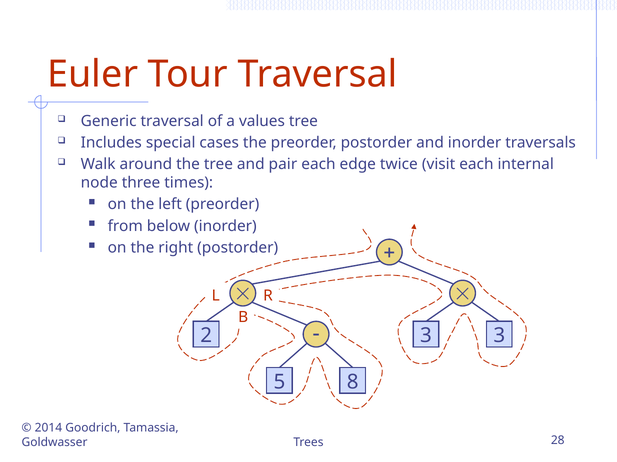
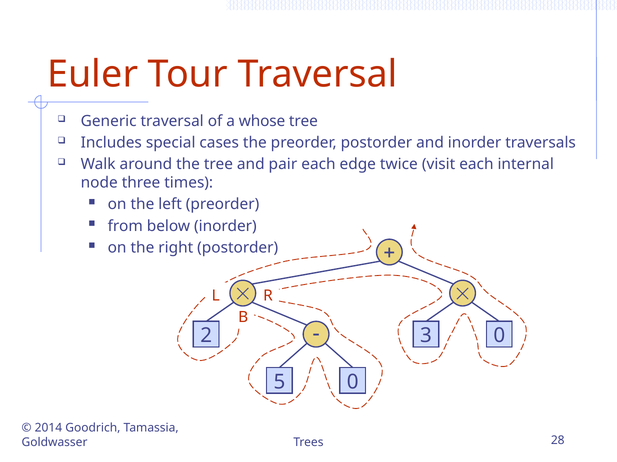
values: values -> whose
3 3: 3 -> 0
5 8: 8 -> 0
